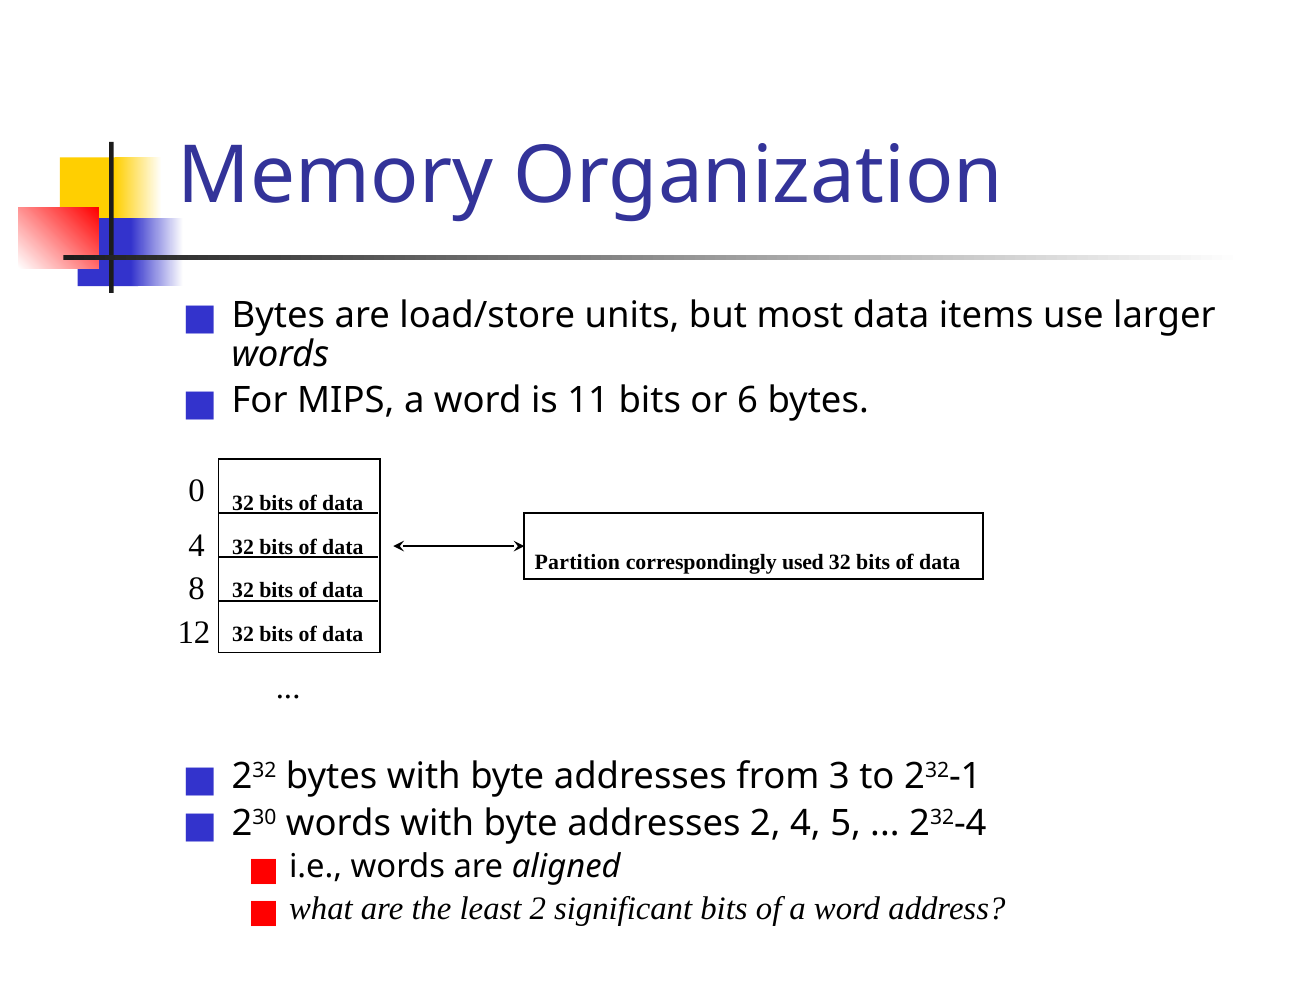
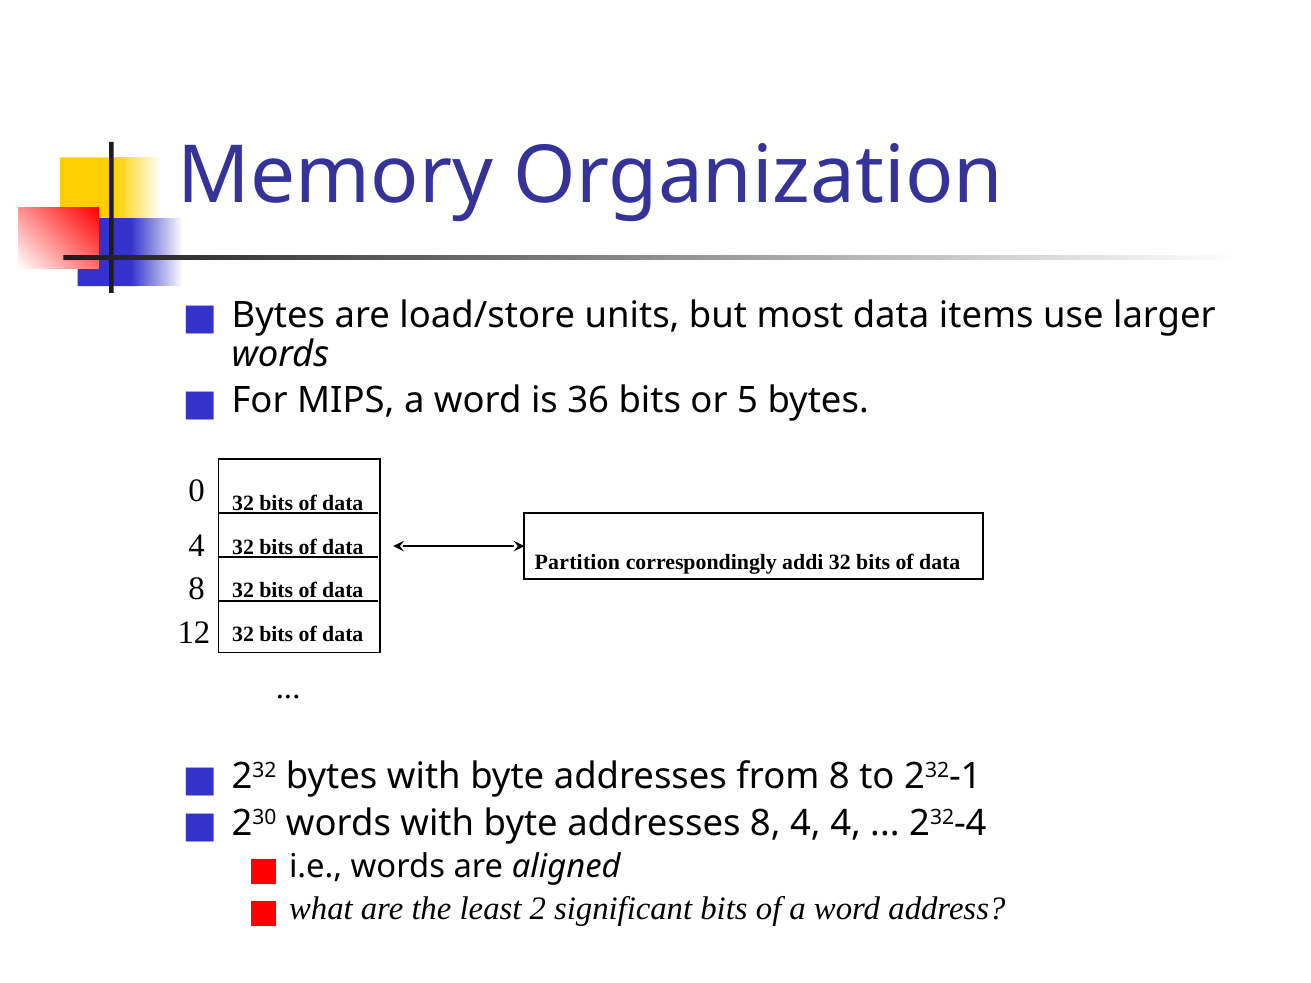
11: 11 -> 36
6: 6 -> 5
used: used -> addi
from 3: 3 -> 8
addresses 2: 2 -> 8
4 5: 5 -> 4
